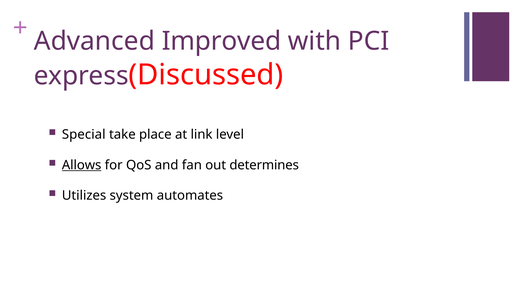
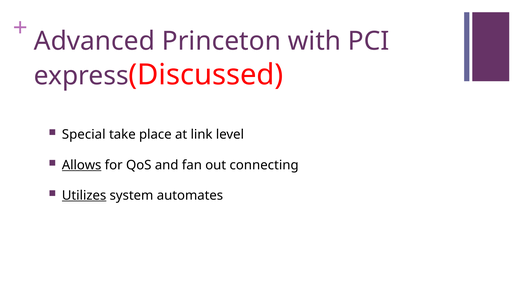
Improved: Improved -> Princeton
determines: determines -> connecting
Utilizes underline: none -> present
